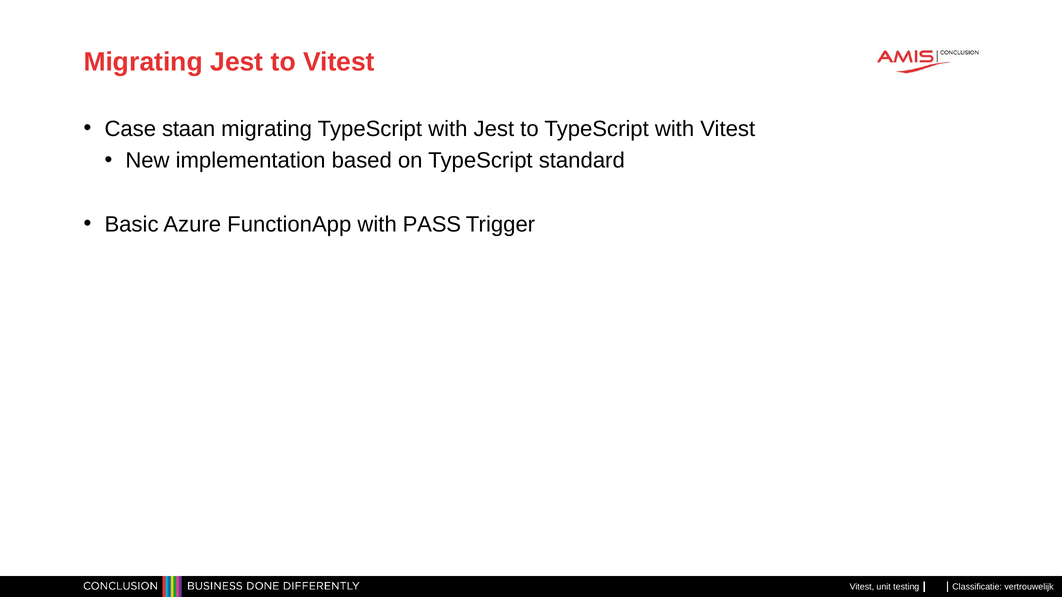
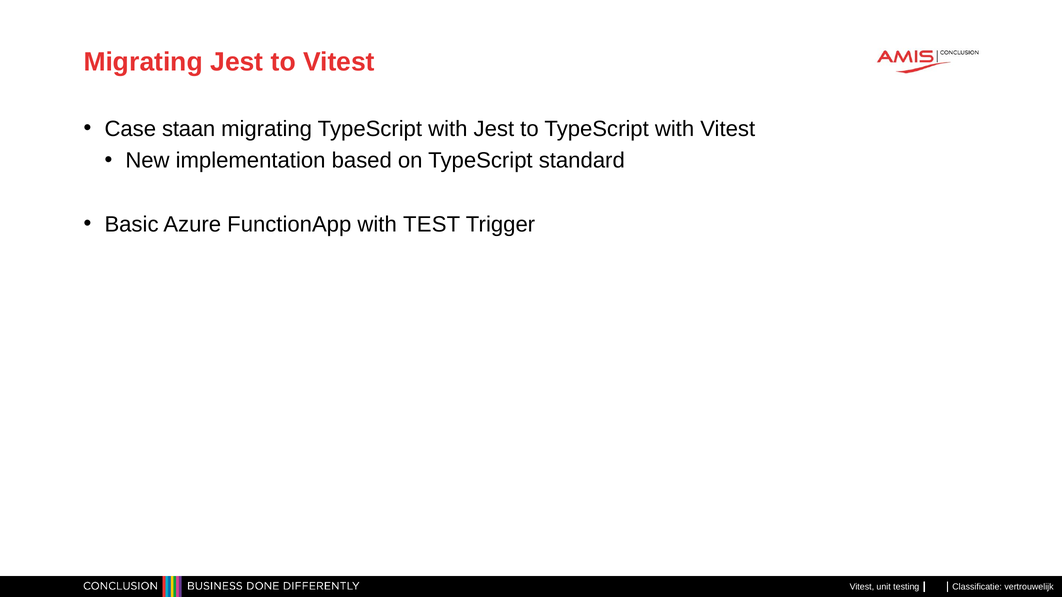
PASS: PASS -> TEST
